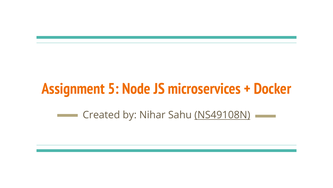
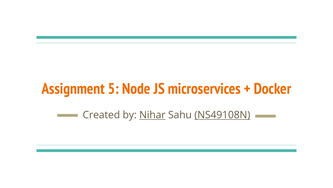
Nihar underline: none -> present
